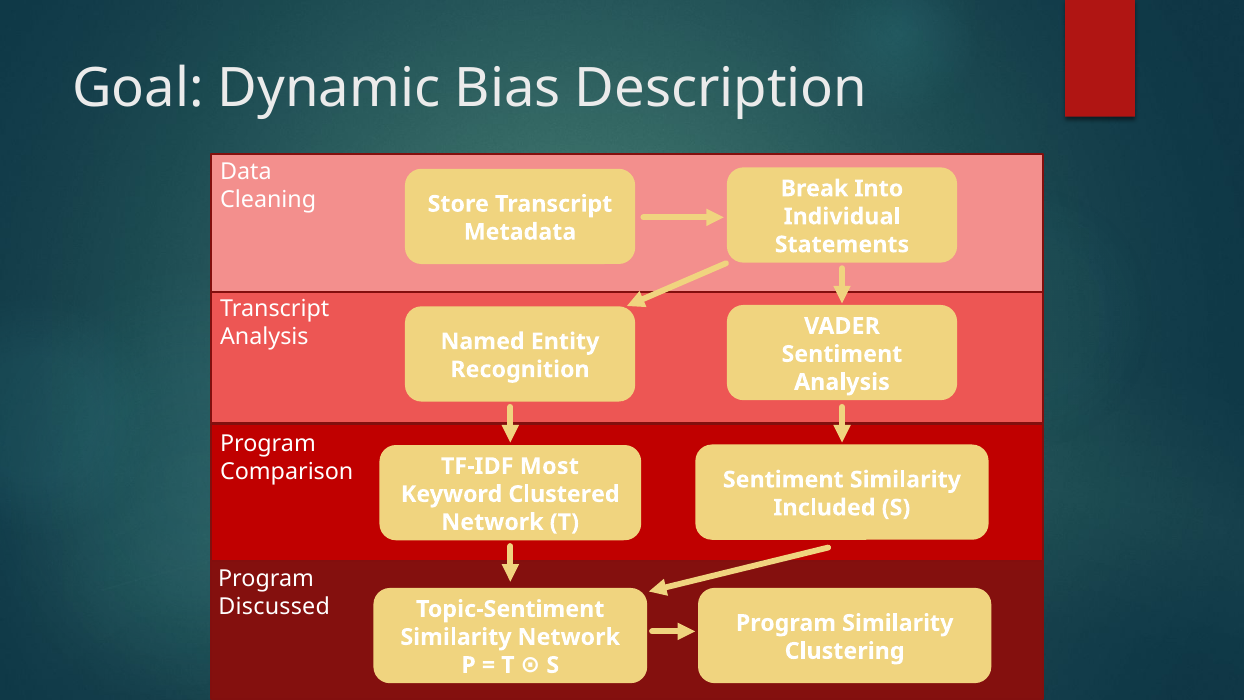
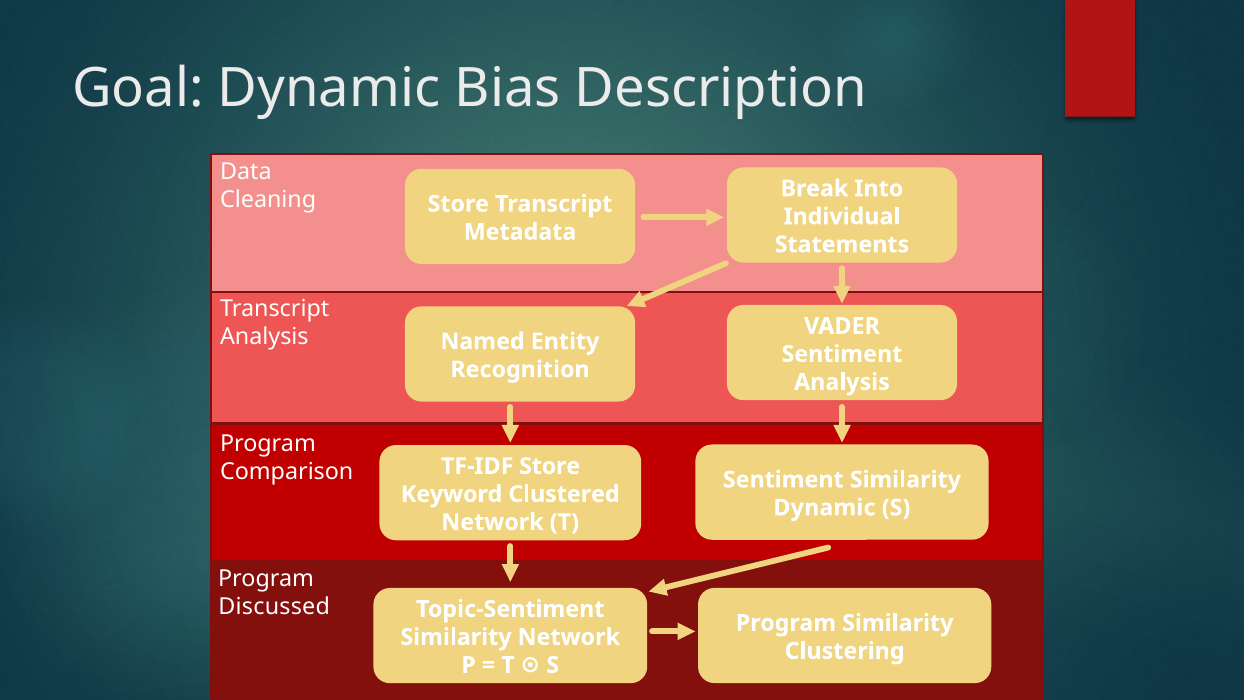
TF-IDF Most: Most -> Store
Included at (824, 508): Included -> Dynamic
